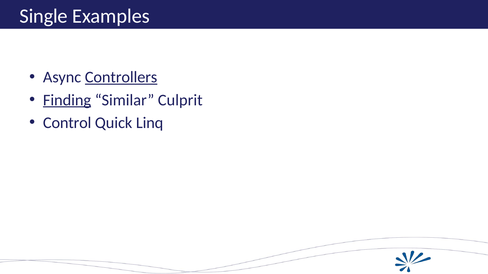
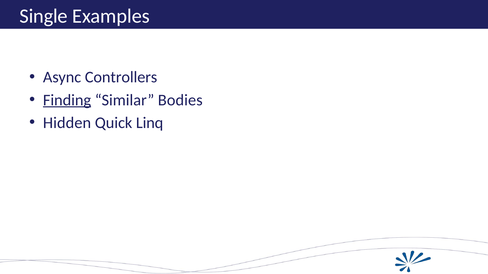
Controllers underline: present -> none
Culprit: Culprit -> Bodies
Control: Control -> Hidden
